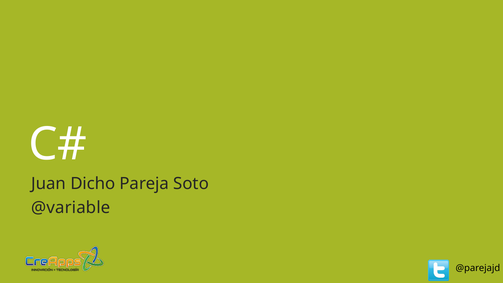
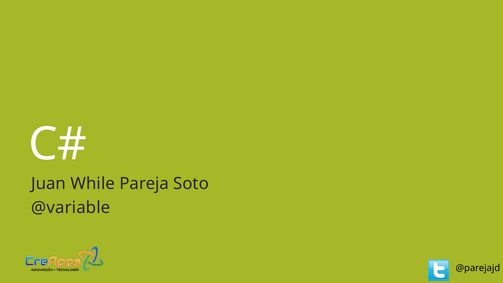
Dicho: Dicho -> While
